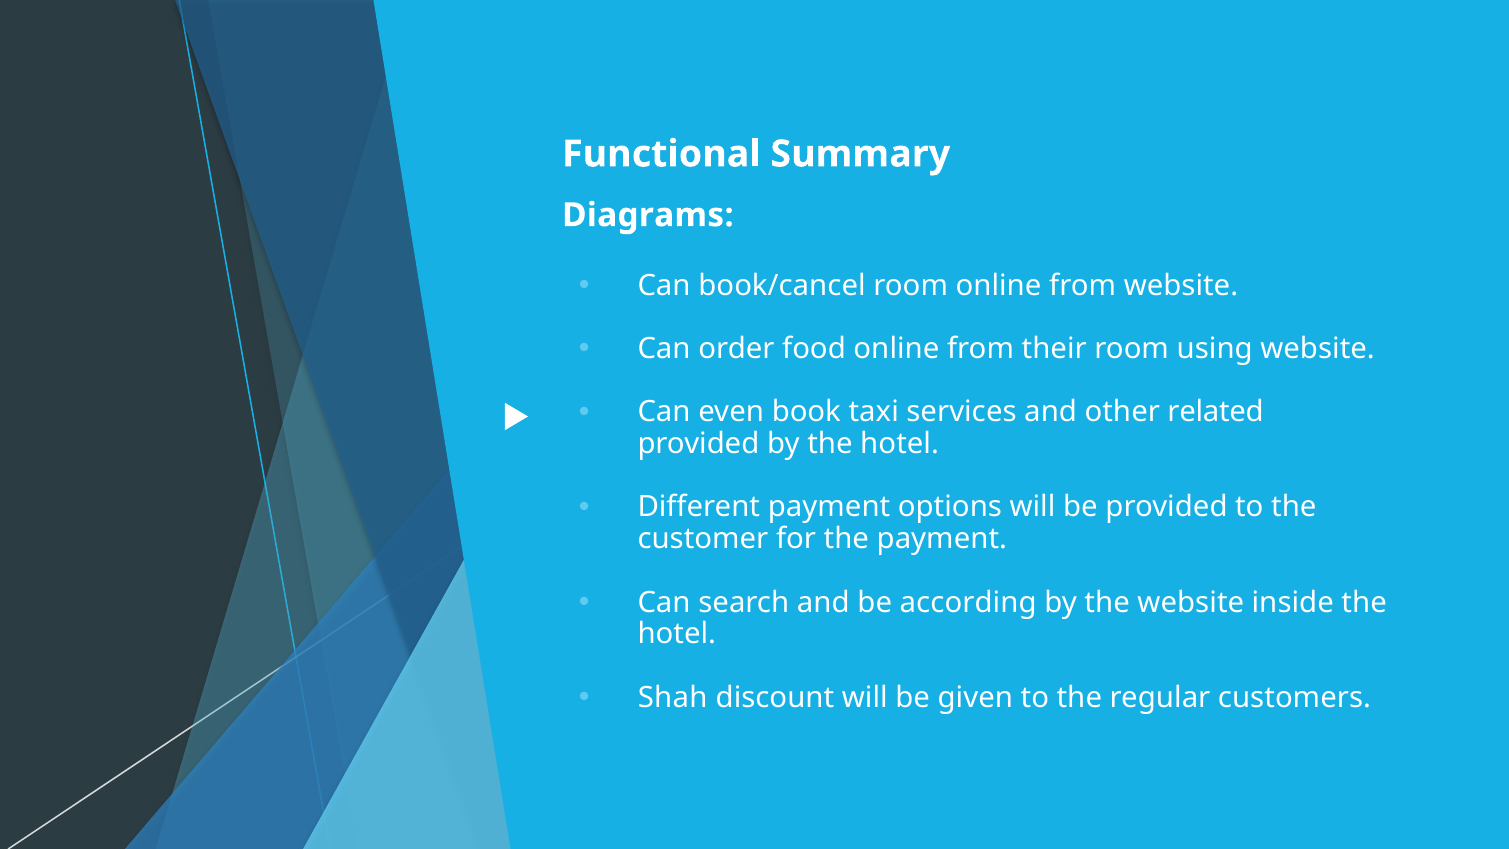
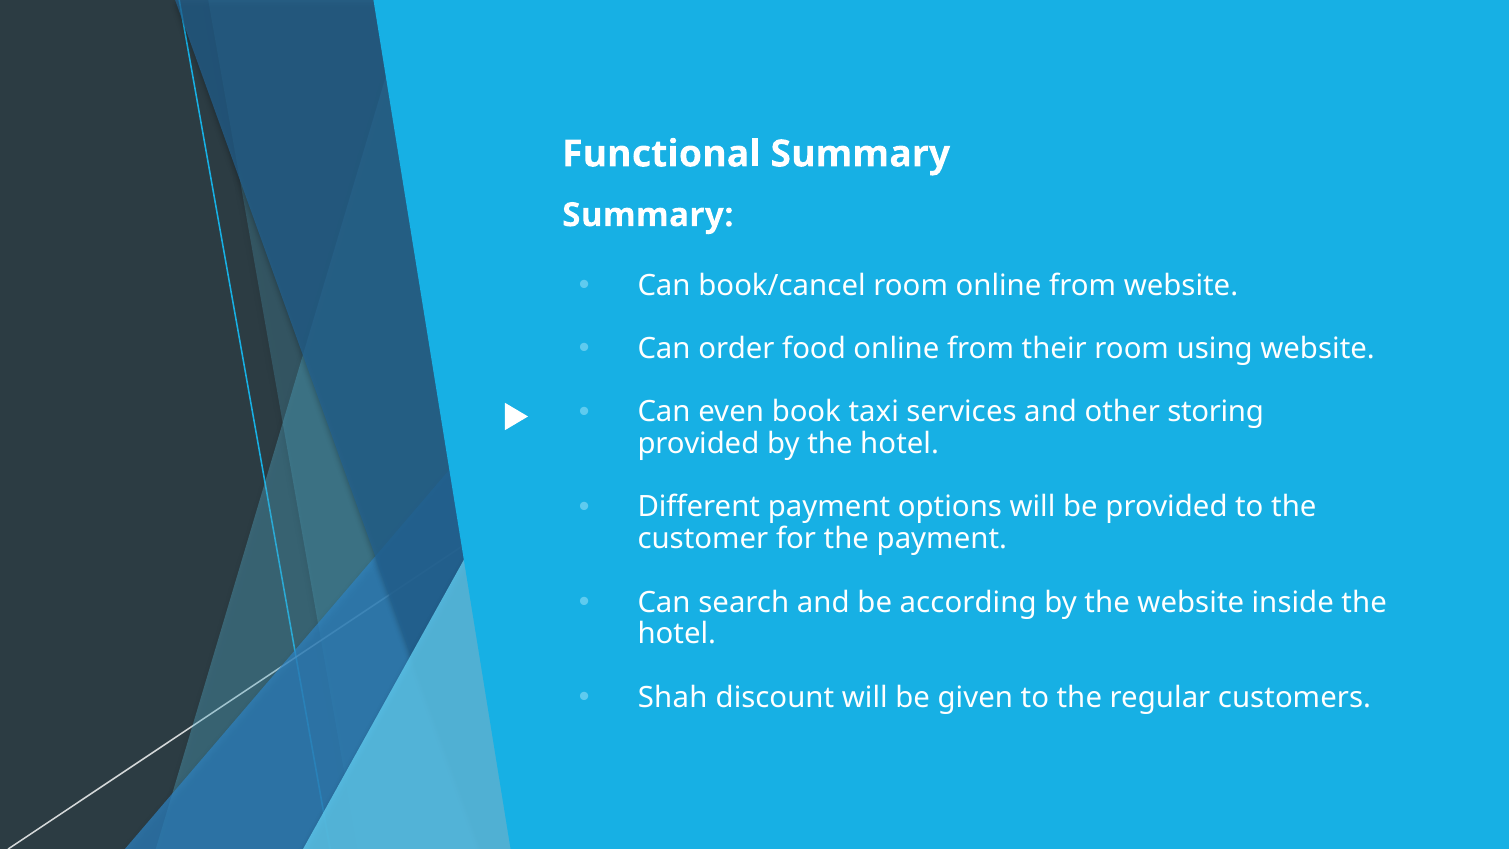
Diagrams at (648, 215): Diagrams -> Summary
related: related -> storing
